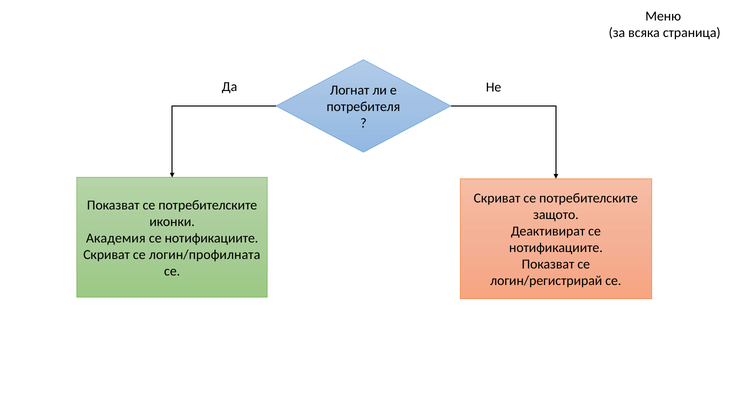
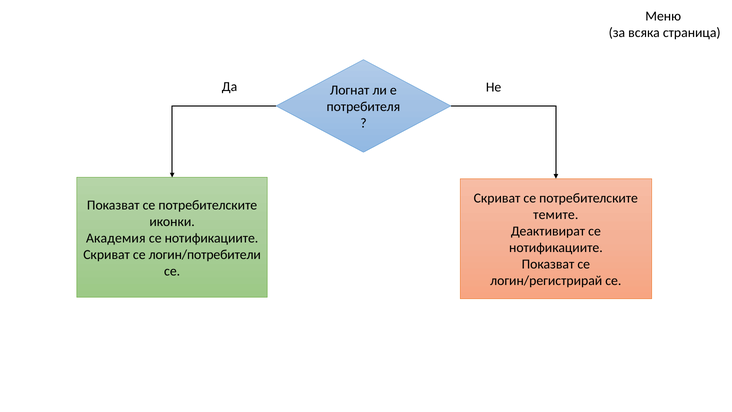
защото: защото -> темите
логин/профилната: логин/профилната -> логин/потребители
